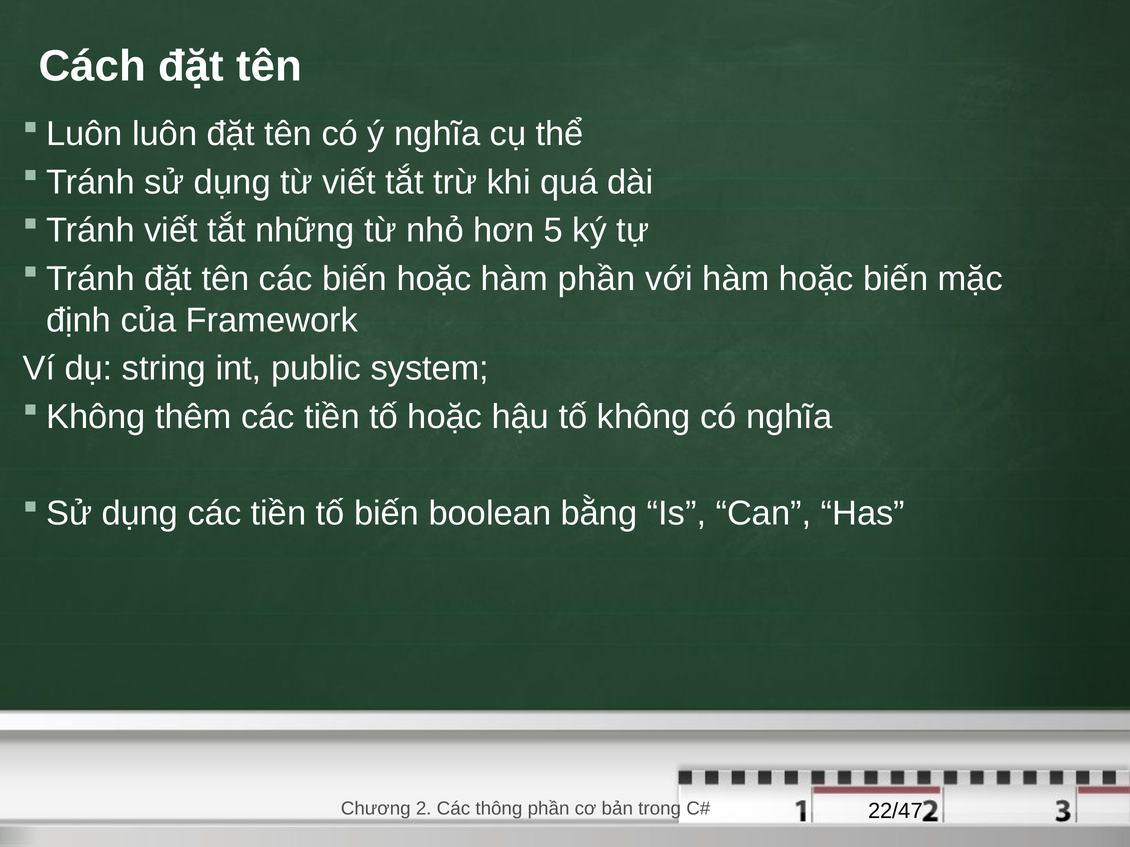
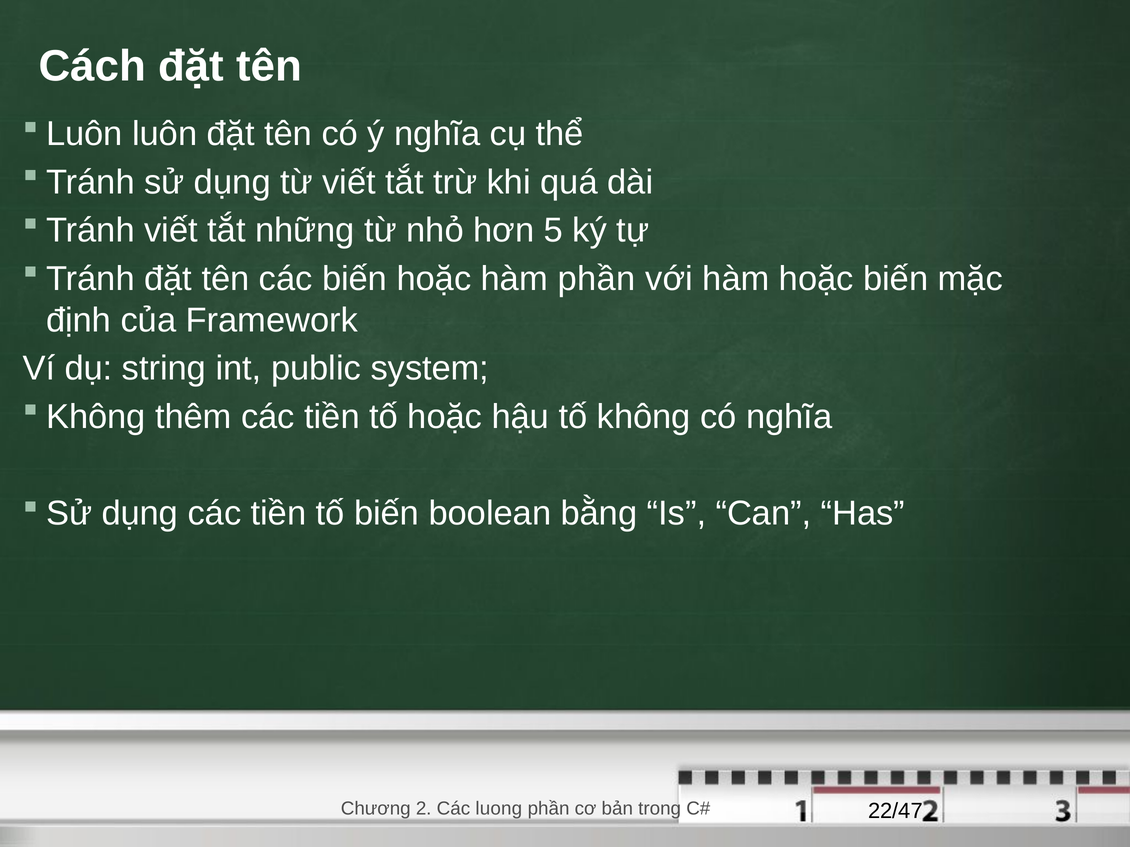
thông: thông -> luong
